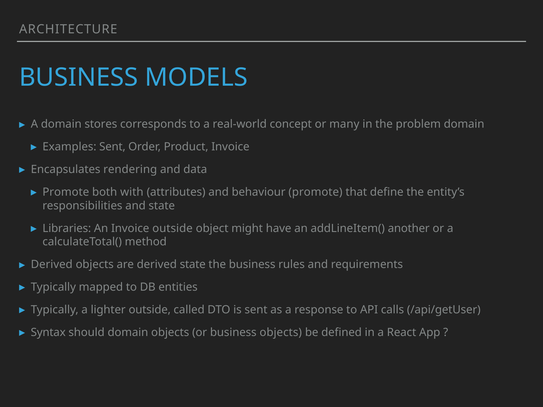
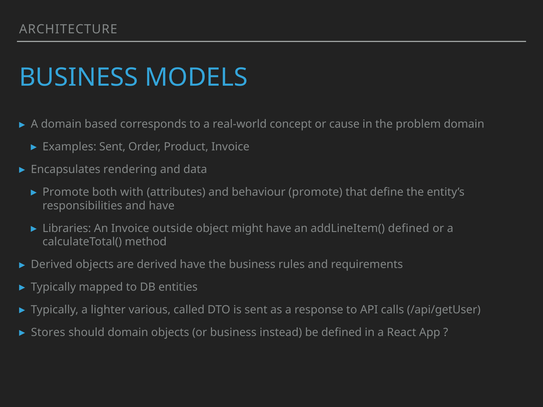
stores: stores -> based
many: many -> cause
and state: state -> have
addLineItem( another: another -> defined
derived state: state -> have
lighter outside: outside -> various
Syntax: Syntax -> Stores
business objects: objects -> instead
